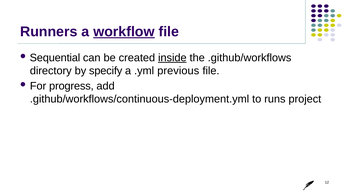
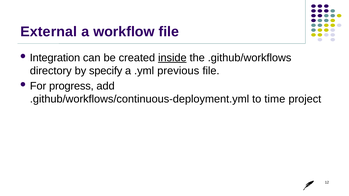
Runners: Runners -> External
workflow underline: present -> none
Sequential: Sequential -> Integration
runs: runs -> time
